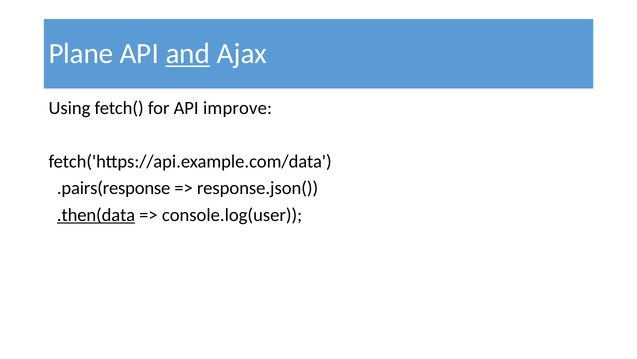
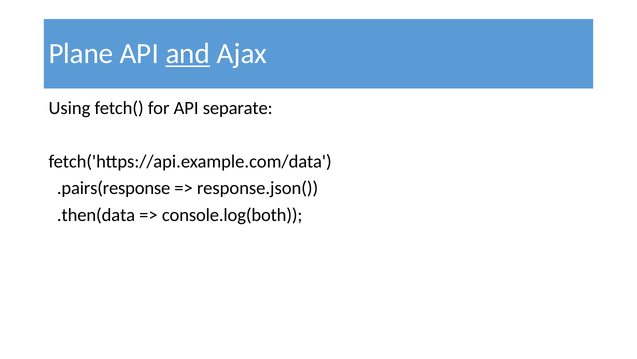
improve: improve -> separate
.then(data underline: present -> none
console.log(user: console.log(user -> console.log(both
